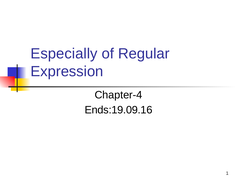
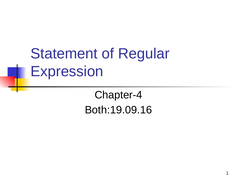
Especially: Especially -> Statement
Ends:19.09.16: Ends:19.09.16 -> Both:19.09.16
